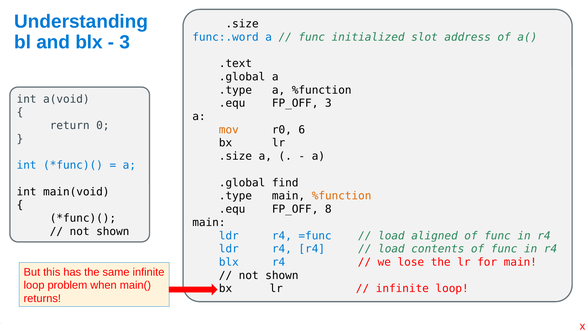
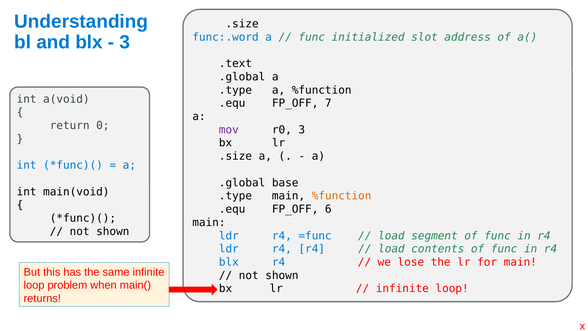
FP_OFF 3: 3 -> 7
mov colour: orange -> purple
r0 6: 6 -> 3
find: find -> base
FP_OFF 8: 8 -> 6
aligned: aligned -> segment
